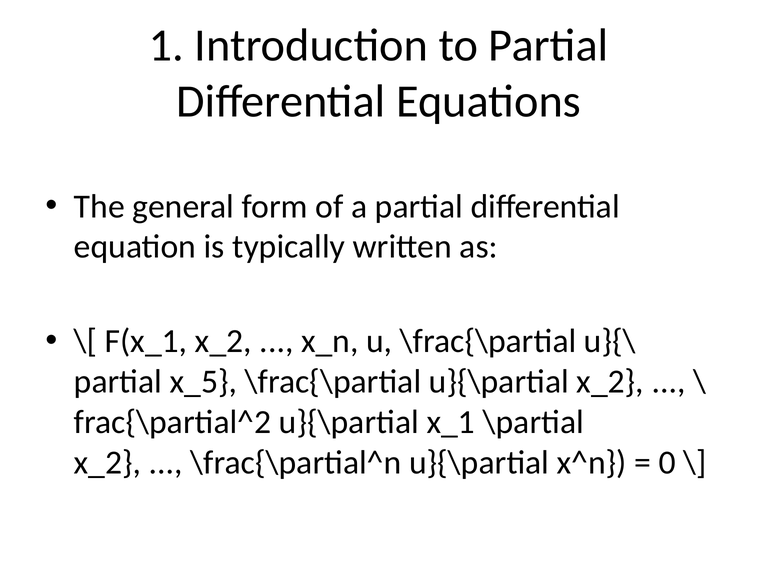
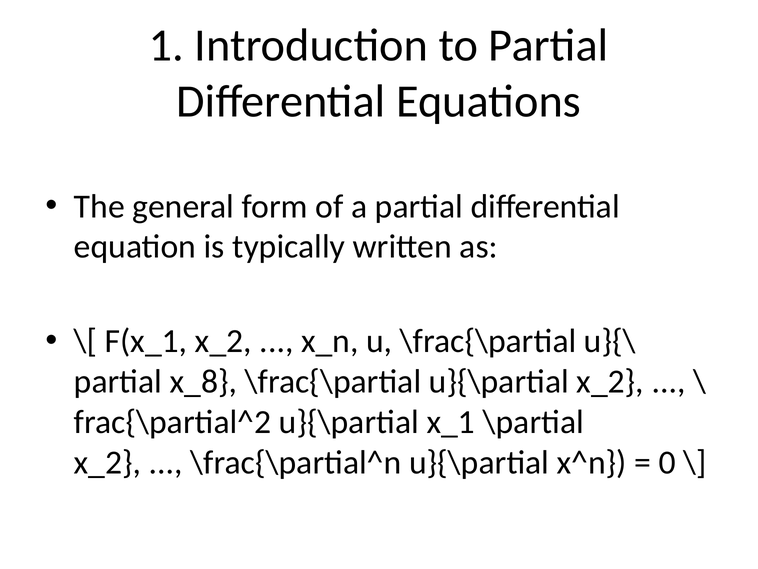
x_5: x_5 -> x_8
